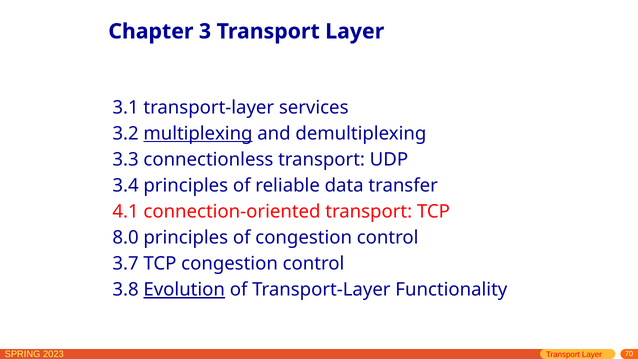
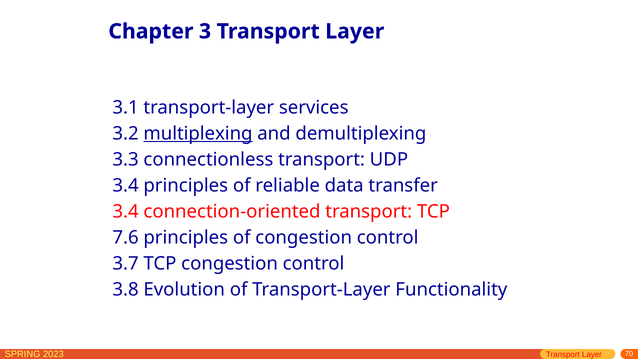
4.1 at (126, 212): 4.1 -> 3.4
8.0: 8.0 -> 7.6
Evolution underline: present -> none
